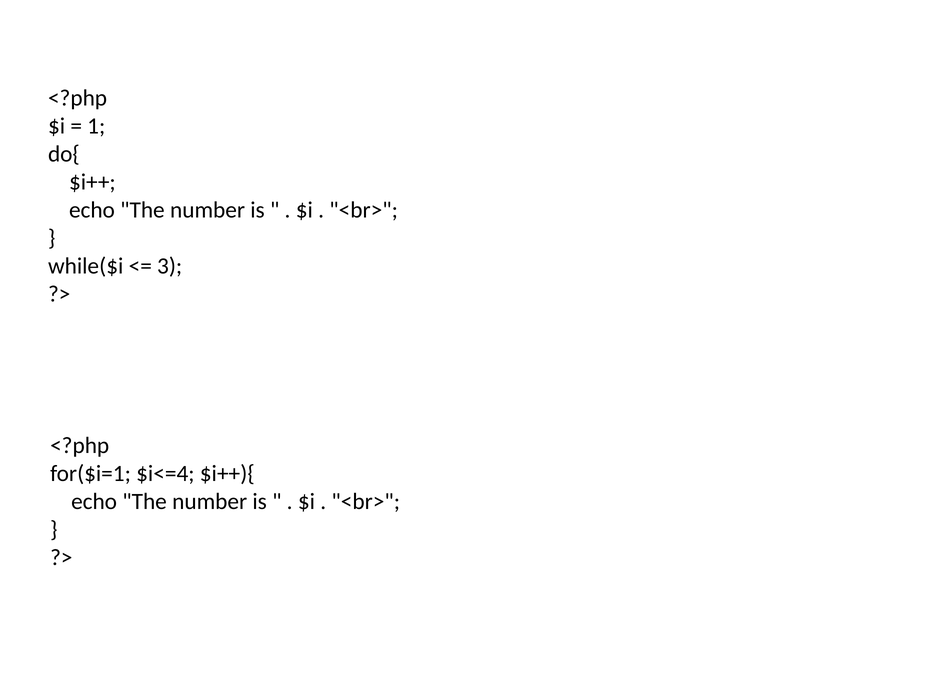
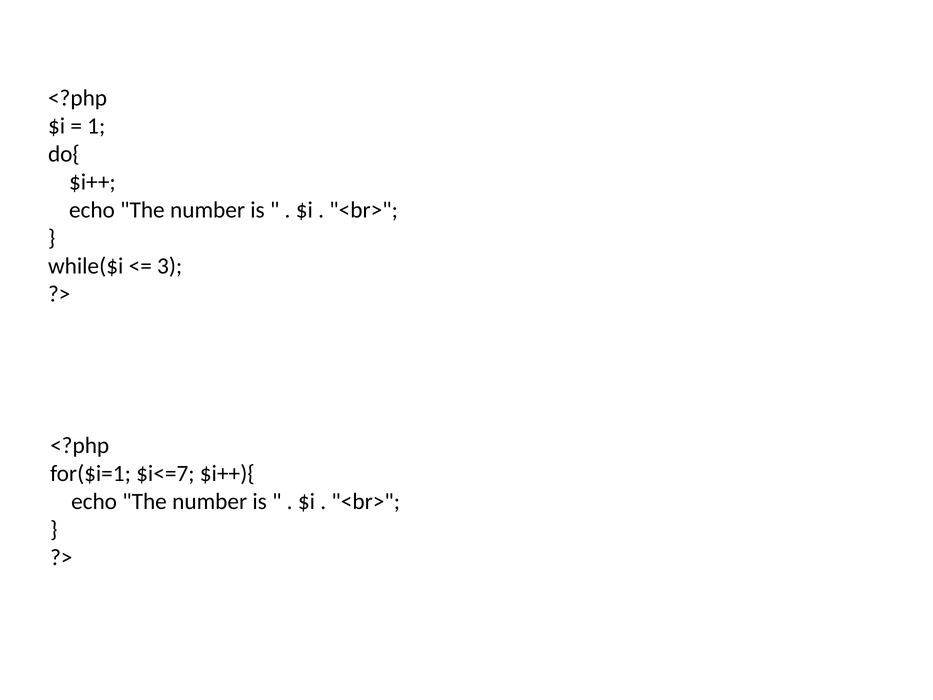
$i<=4: $i<=4 -> $i<=7
